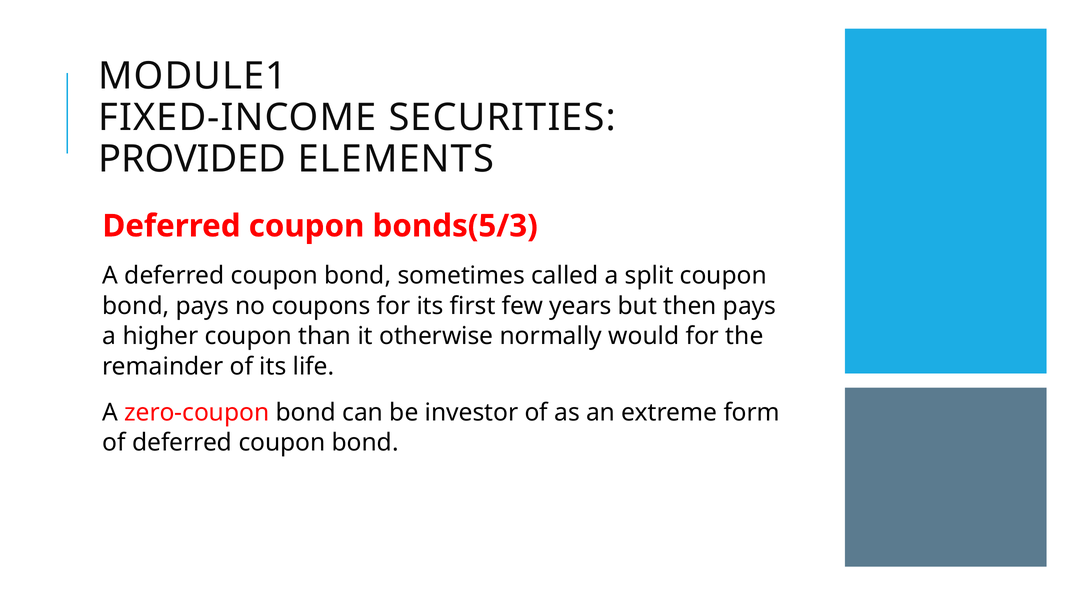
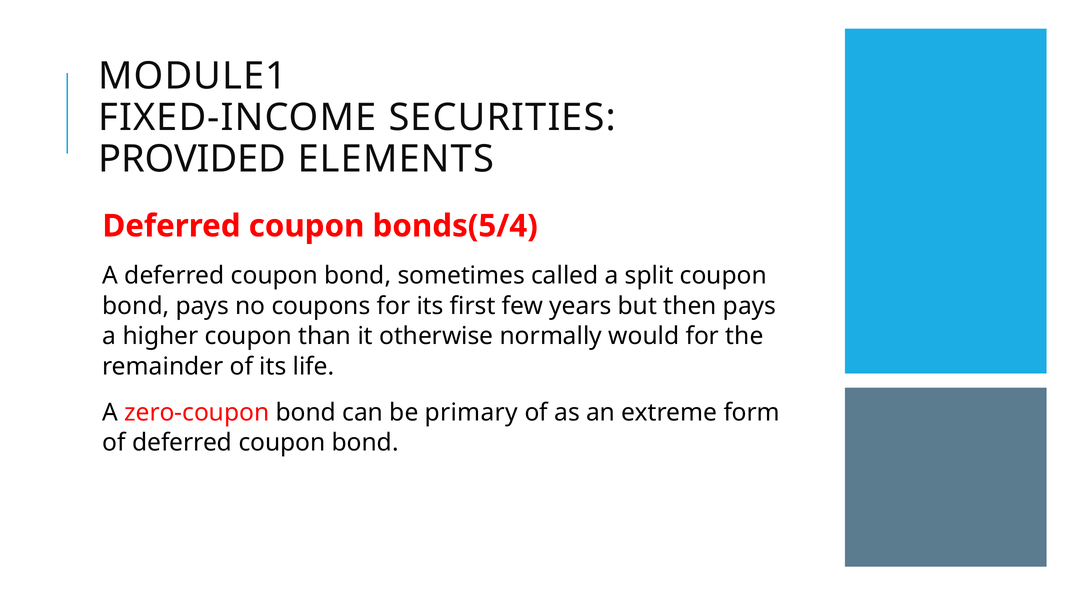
bonds(5/3: bonds(5/3 -> bonds(5/4
investor: investor -> primary
